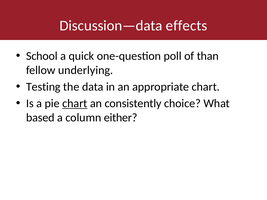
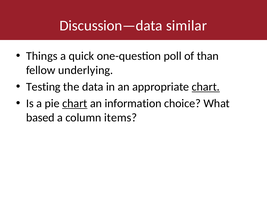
effects: effects -> similar
School: School -> Things
chart at (206, 87) underline: none -> present
consistently: consistently -> information
either: either -> items
